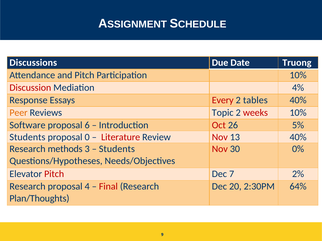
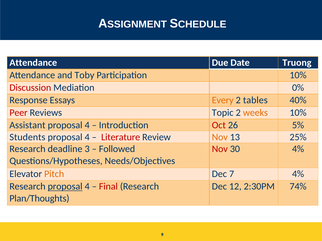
Discussions at (33, 63): Discussions -> Attendance
and Pitch: Pitch -> Toby
4%: 4% -> 0%
Every colour: red -> orange
Peer colour: orange -> red
weeks colour: red -> orange
Software: Software -> Assistant
6 at (87, 125): 6 -> 4
0 at (87, 137): 0 -> 4
Nov at (220, 137) colour: red -> orange
13 40%: 40% -> 25%
methods: methods -> deadline
Students at (117, 149): Students -> Followed
30 0%: 0% -> 4%
Pitch at (54, 174) colour: red -> orange
7 2%: 2% -> 4%
proposal at (65, 187) underline: none -> present
20: 20 -> 12
64%: 64% -> 74%
